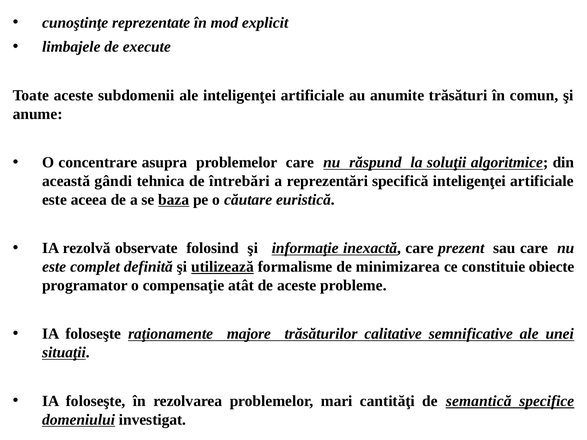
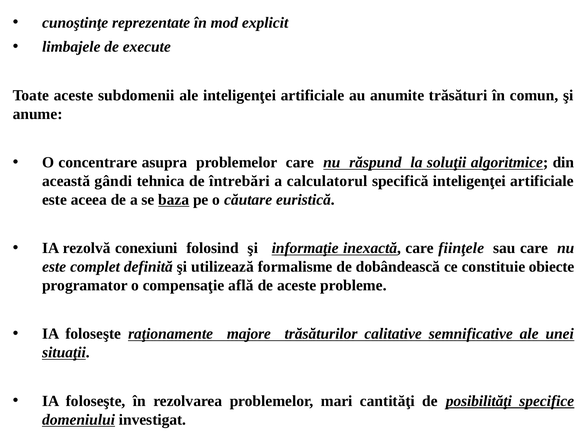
reprezentări: reprezentări -> calculatorul
observate: observate -> conexiuni
prezent: prezent -> fiinţele
utilizează underline: present -> none
minimizarea: minimizarea -> dobândească
atât: atât -> află
semantică: semantică -> posibilităţi
